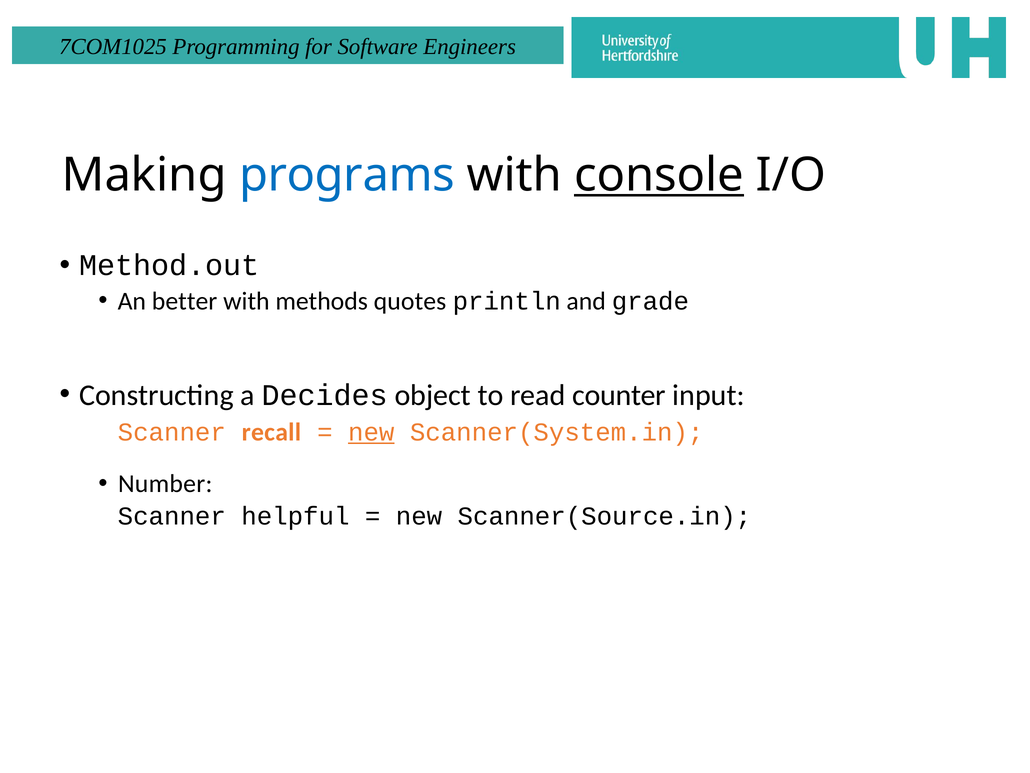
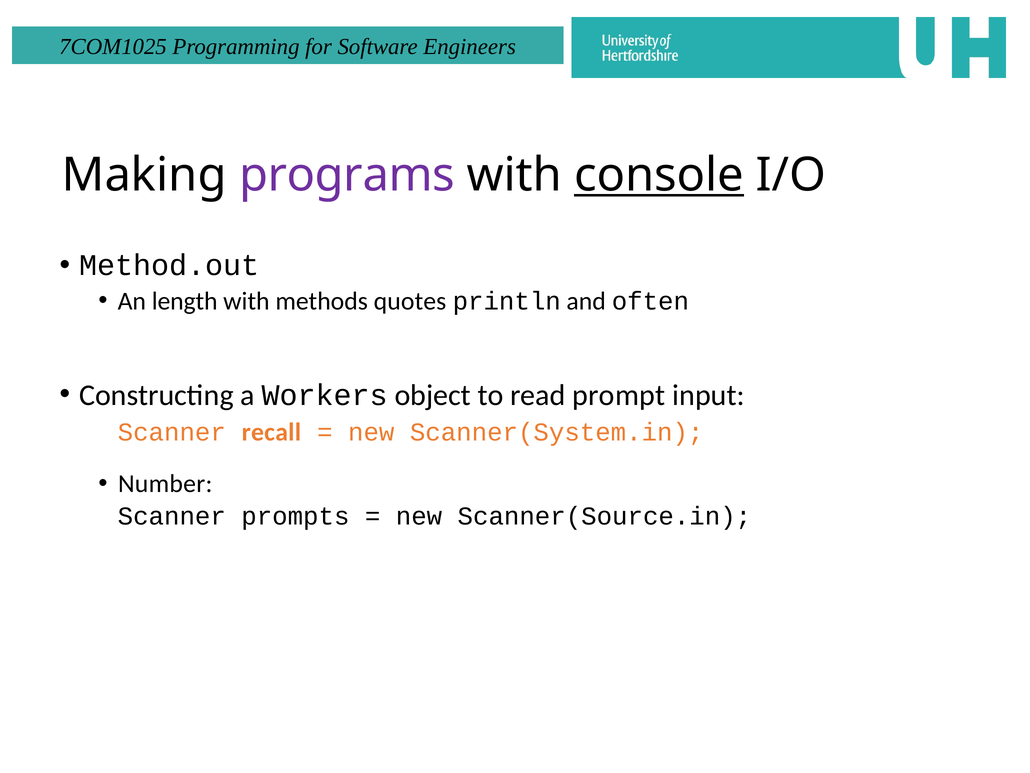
programs colour: blue -> purple
better: better -> length
grade: grade -> often
Decides: Decides -> Workers
counter: counter -> prompt
new at (371, 432) underline: present -> none
helpful: helpful -> prompts
